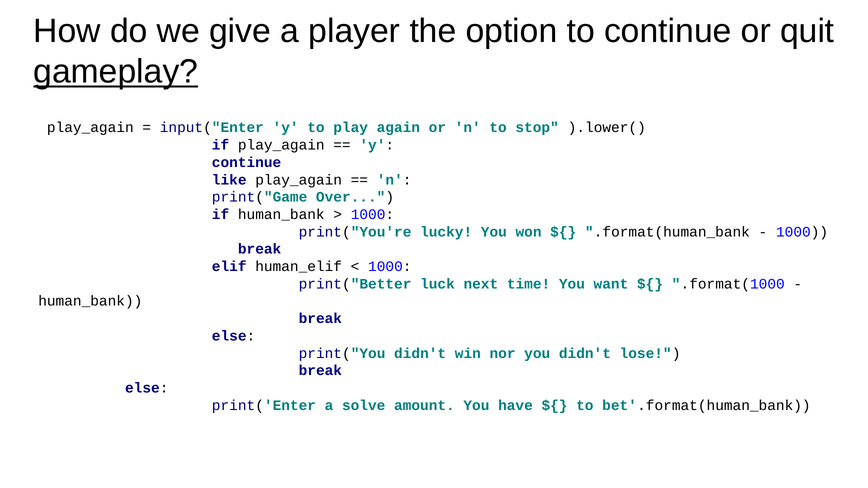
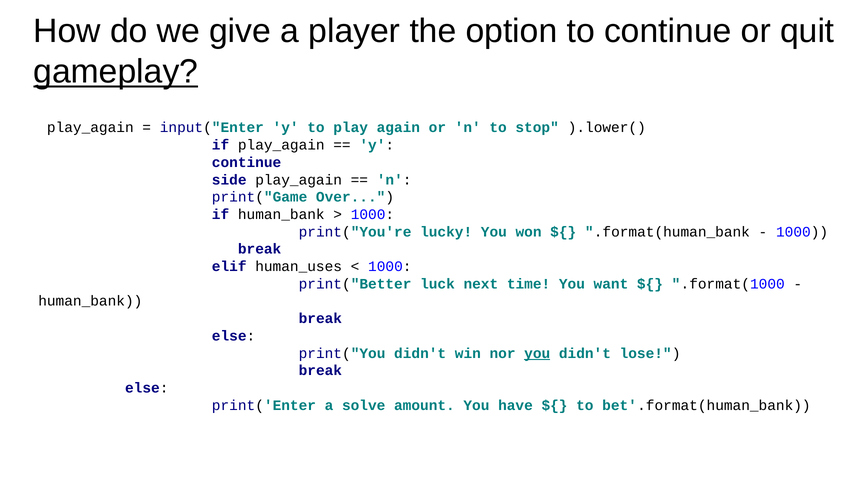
like: like -> side
human_elif: human_elif -> human_uses
you at (537, 353) underline: none -> present
